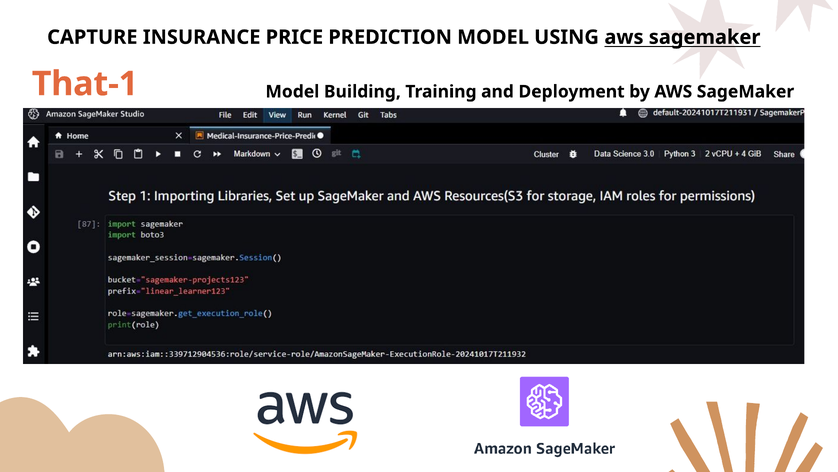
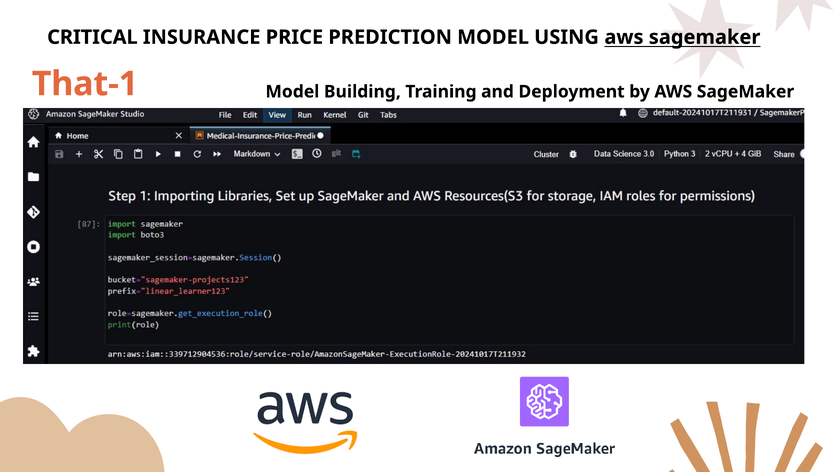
CAPTURE: CAPTURE -> CRITICAL
